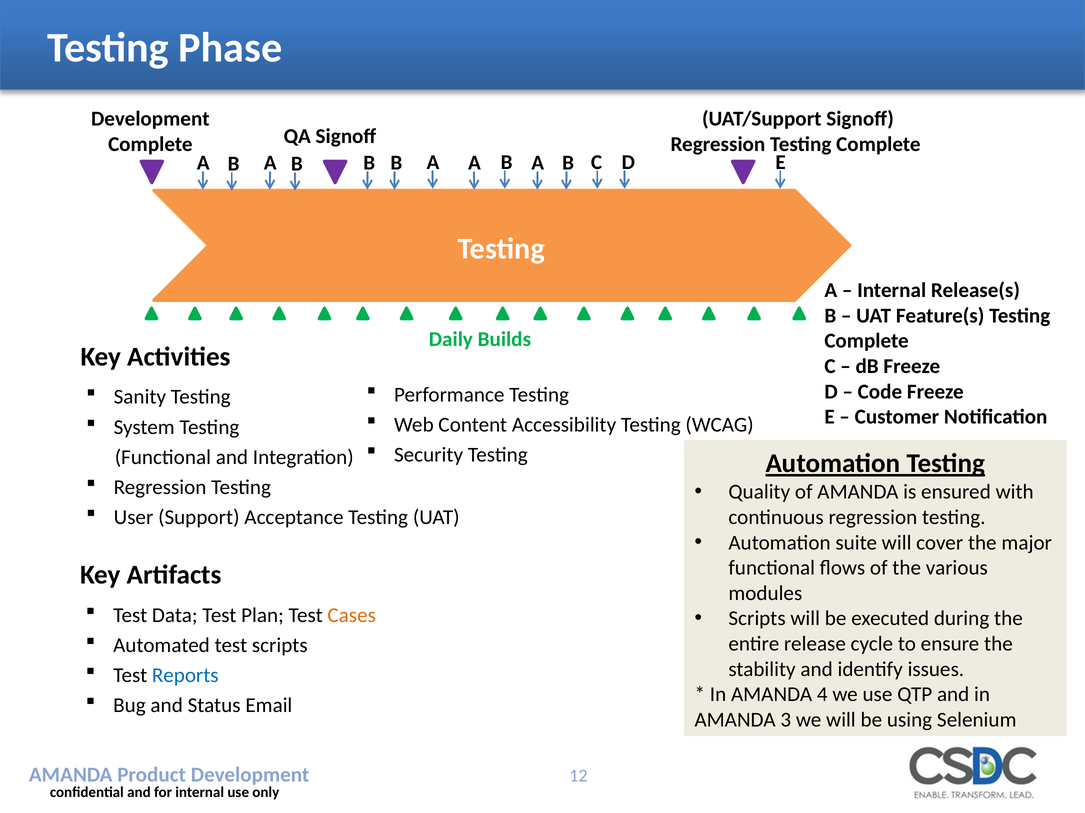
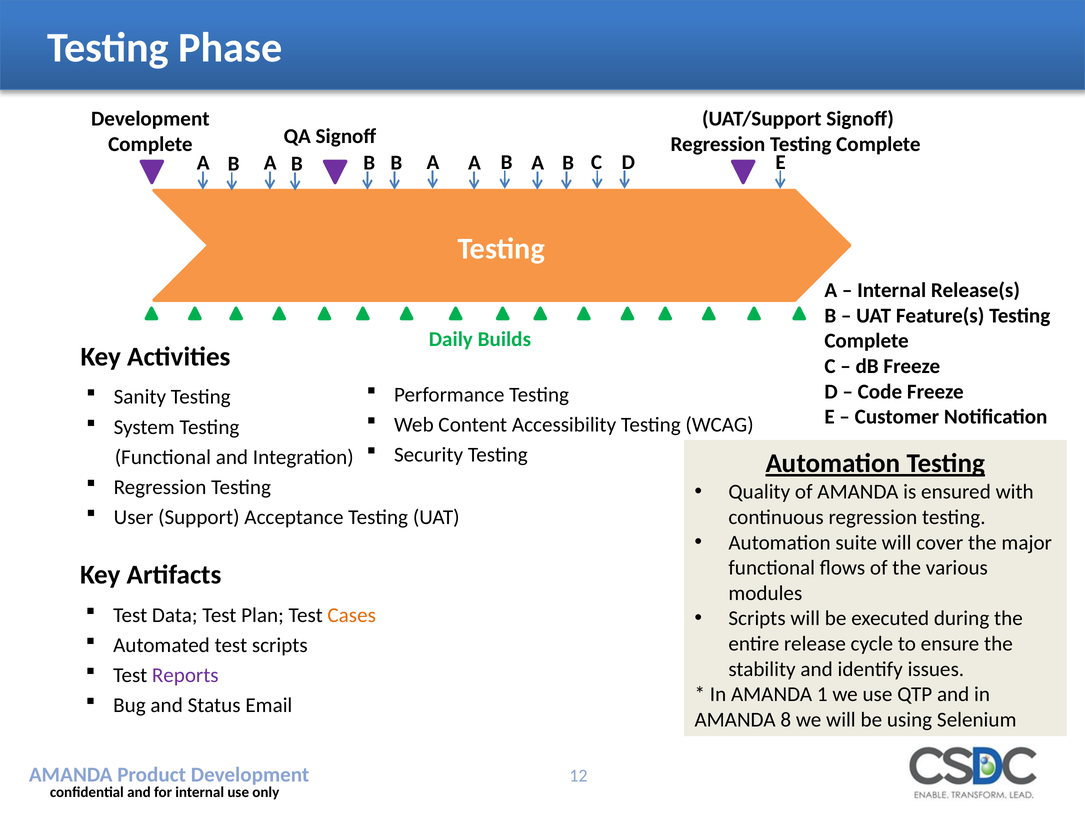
Reports colour: blue -> purple
4: 4 -> 1
3: 3 -> 8
